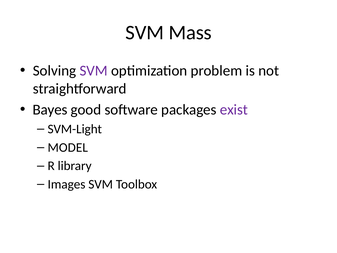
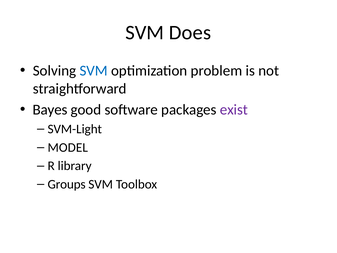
Mass: Mass -> Does
SVM at (94, 71) colour: purple -> blue
Images: Images -> Groups
